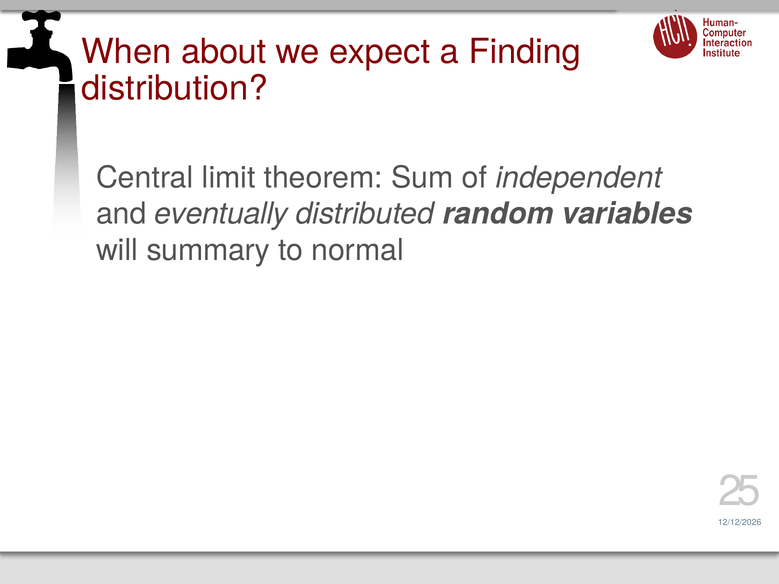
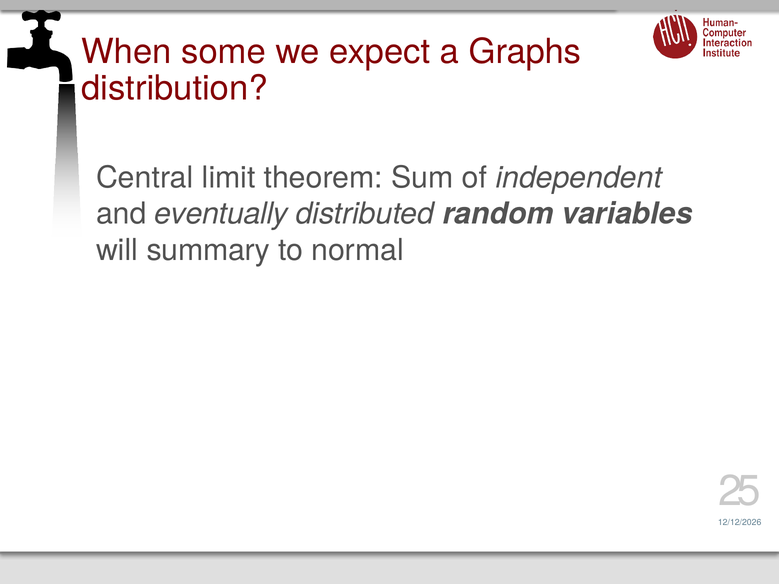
about: about -> some
Finding: Finding -> Graphs
